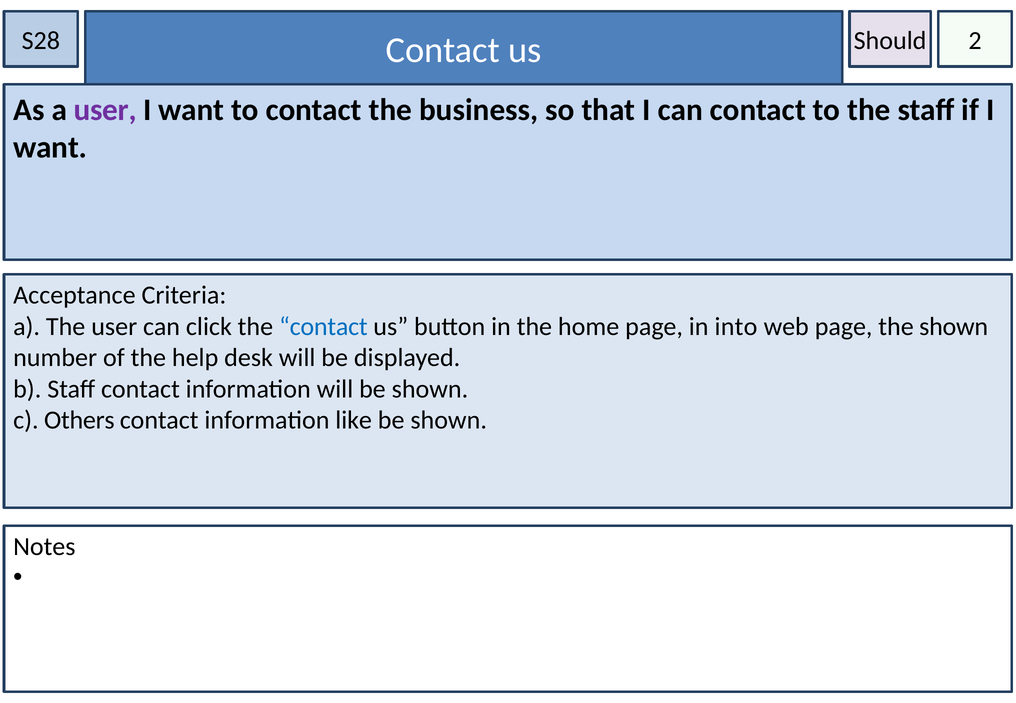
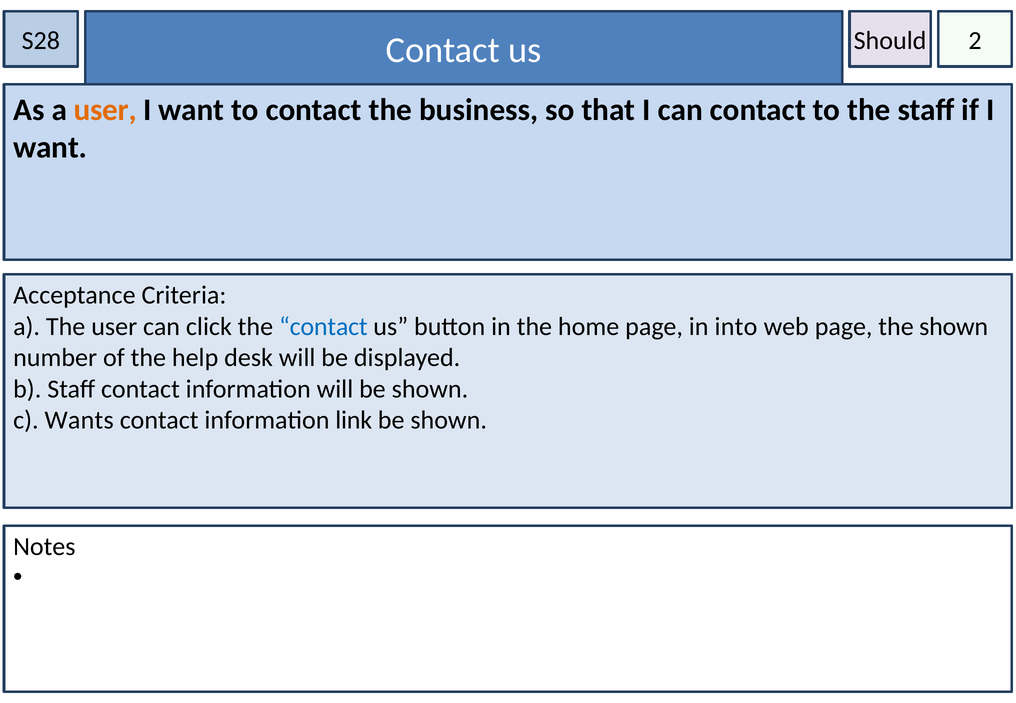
user at (105, 110) colour: purple -> orange
Others: Others -> Wants
like: like -> link
